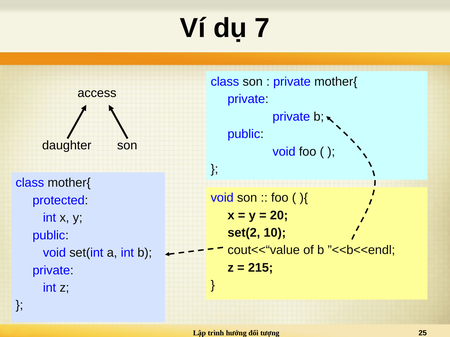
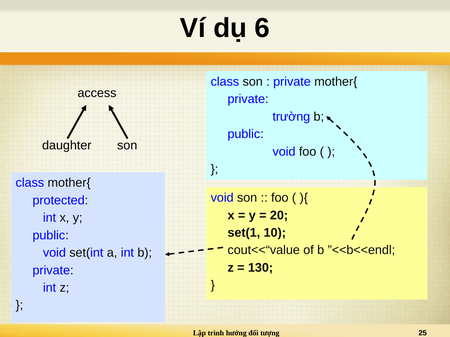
7: 7 -> 6
private at (291, 117): private -> trường
set(2: set(2 -> set(1
215: 215 -> 130
